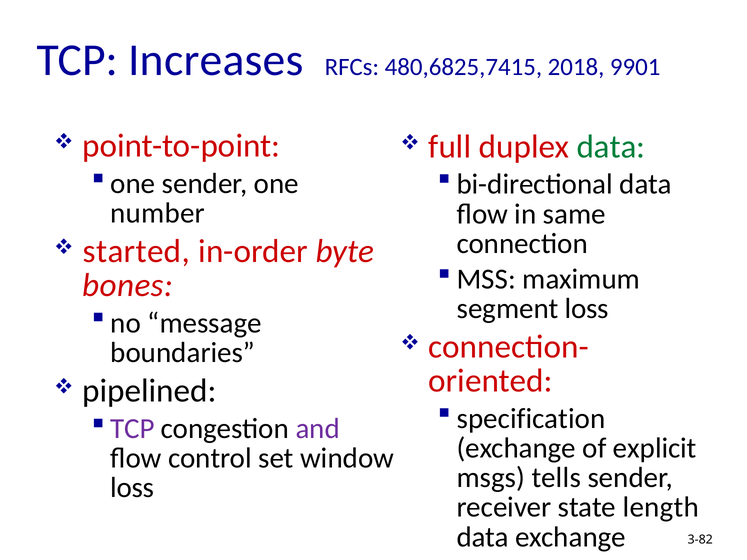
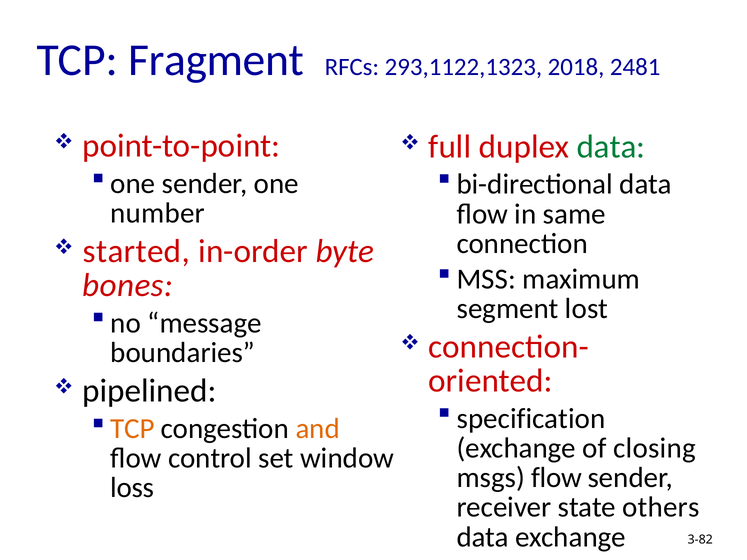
Increases: Increases -> Fragment
480,6825,7415: 480,6825,7415 -> 293,1122,1323
9901: 9901 -> 2481
segment loss: loss -> lost
TCP at (133, 429) colour: purple -> orange
and colour: purple -> orange
explicit: explicit -> closing
msgs tells: tells -> flow
length: length -> others
